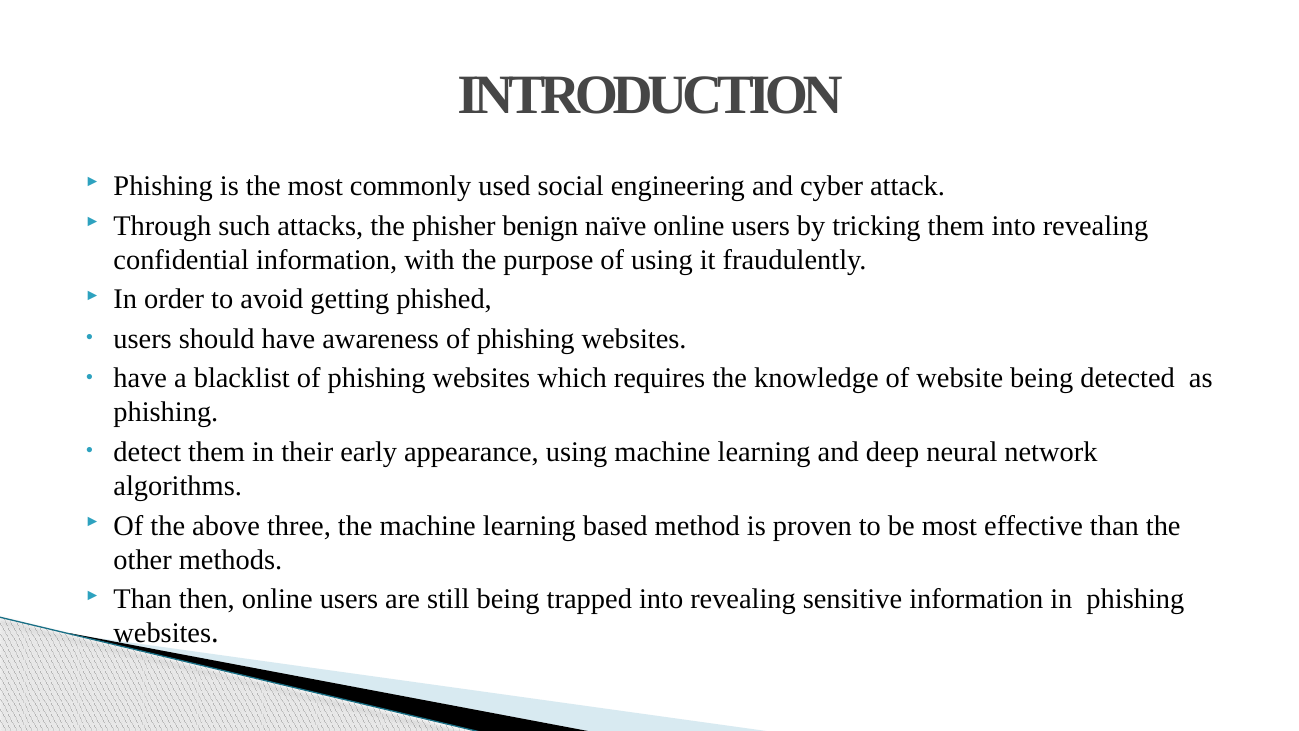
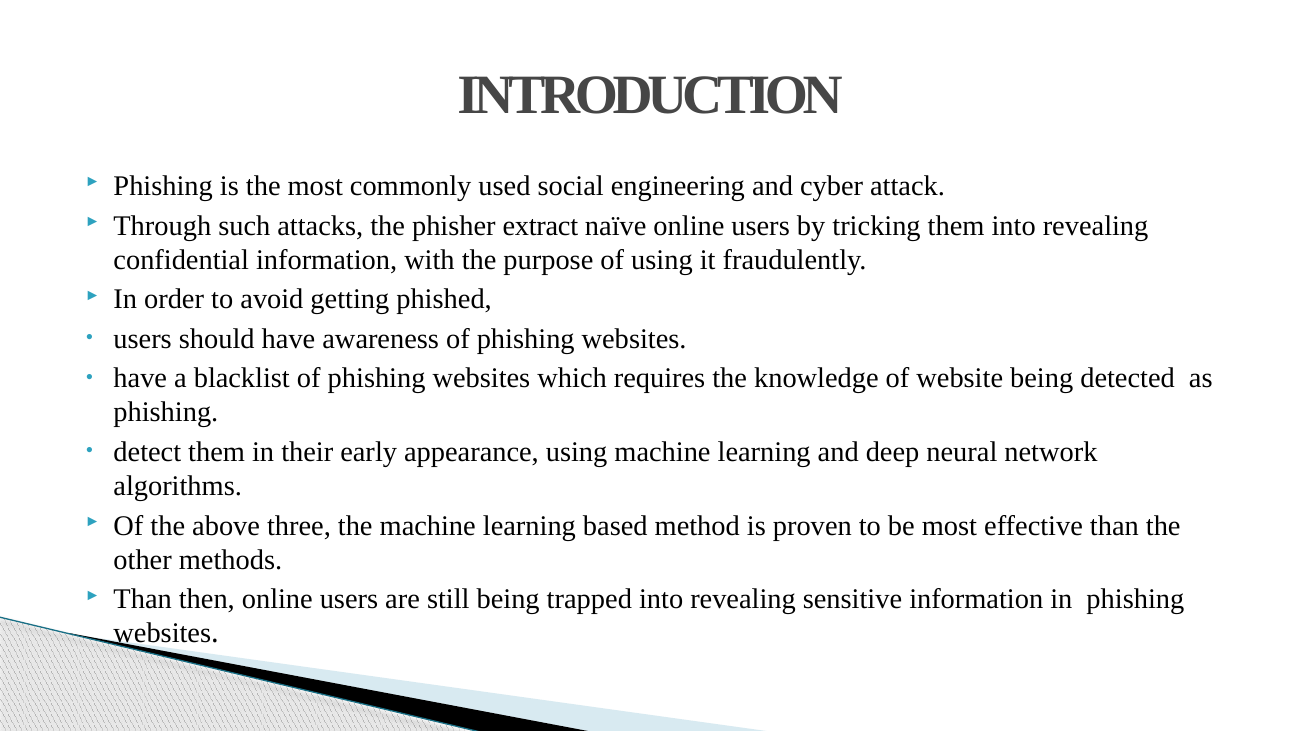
benign: benign -> extract
